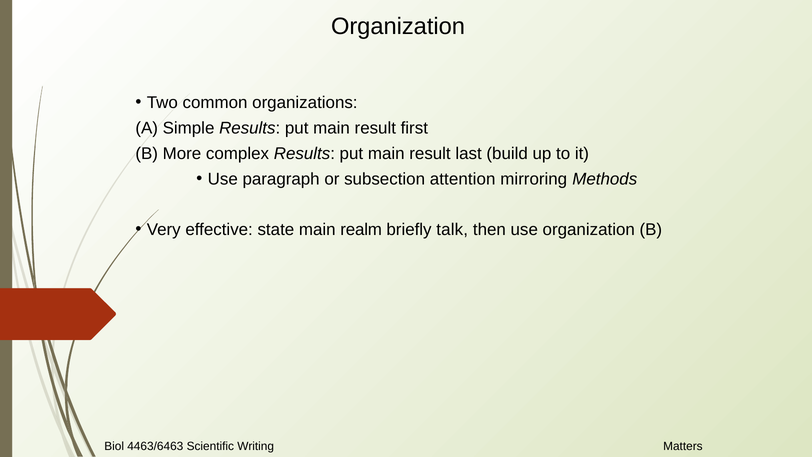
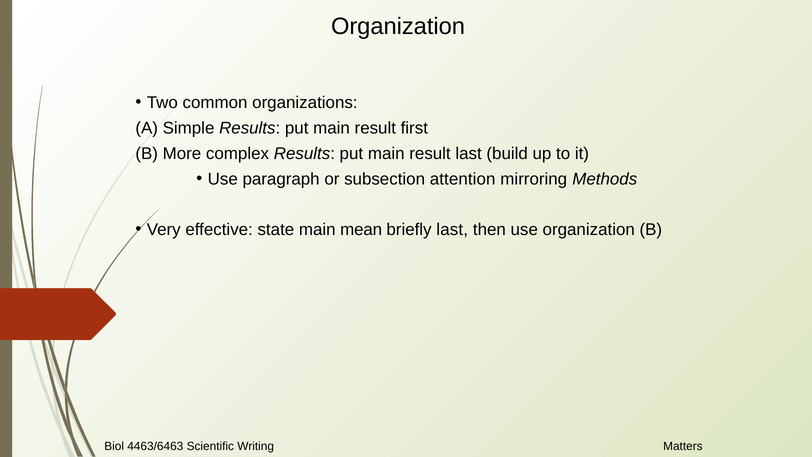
realm: realm -> mean
briefly talk: talk -> last
